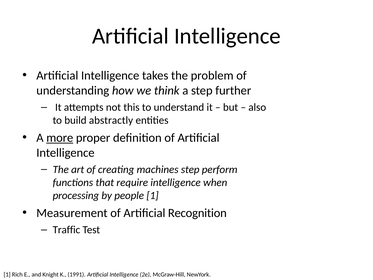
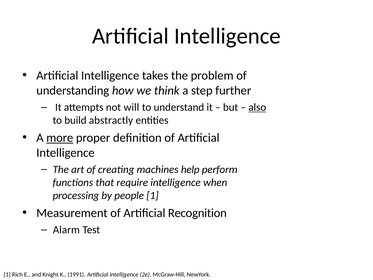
this: this -> will
also underline: none -> present
machines step: step -> help
Traffic: Traffic -> Alarm
